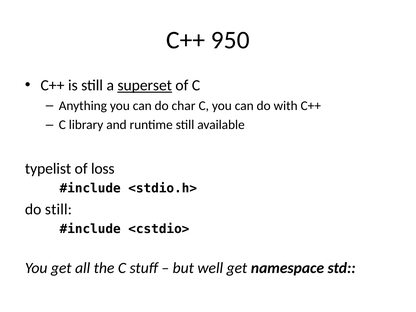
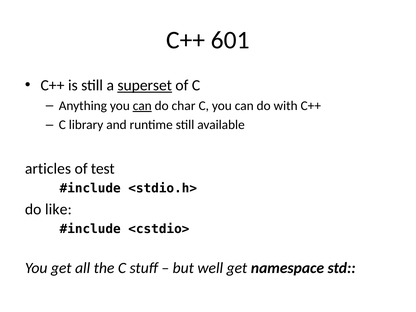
950: 950 -> 601
can at (142, 106) underline: none -> present
typelist: typelist -> articles
loss: loss -> test
do still: still -> like
